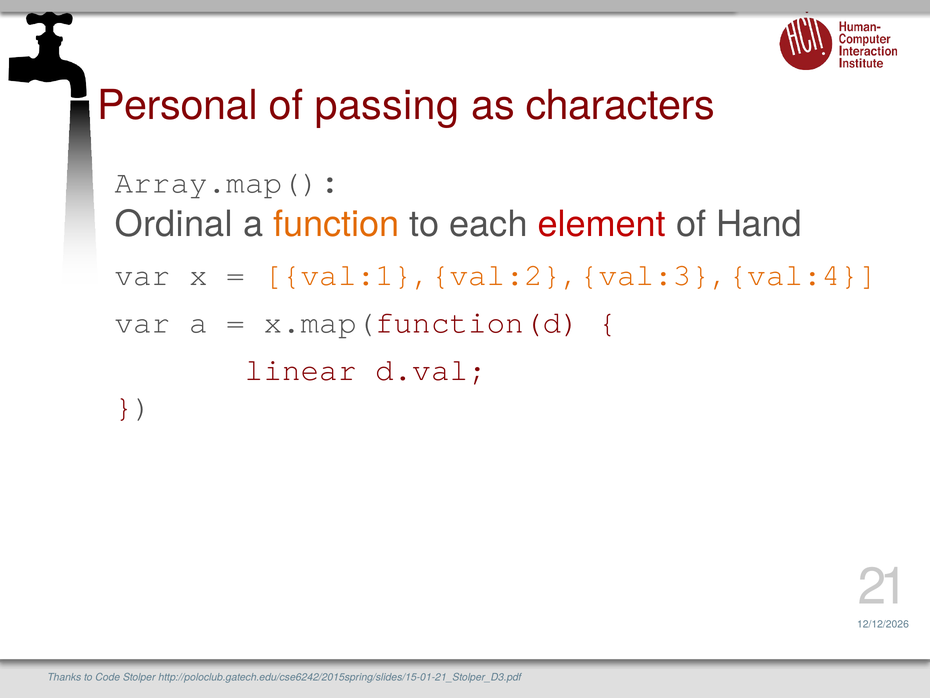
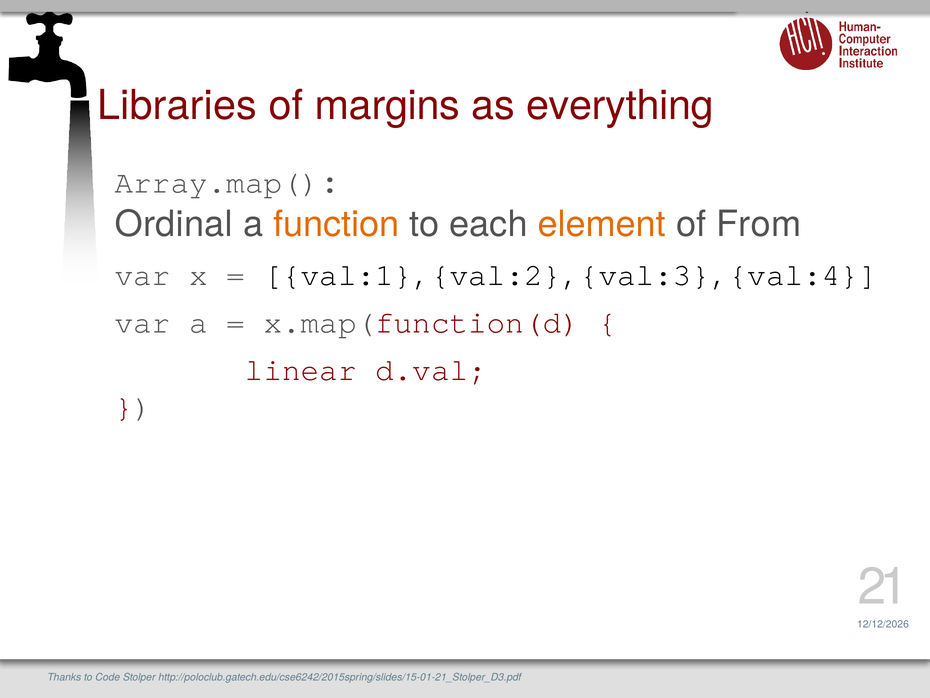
Personal: Personal -> Libraries
passing: passing -> margins
characters: characters -> everything
element colour: red -> orange
Hand: Hand -> From
val:1},{val:2},{val:3},{val:4 colour: orange -> black
